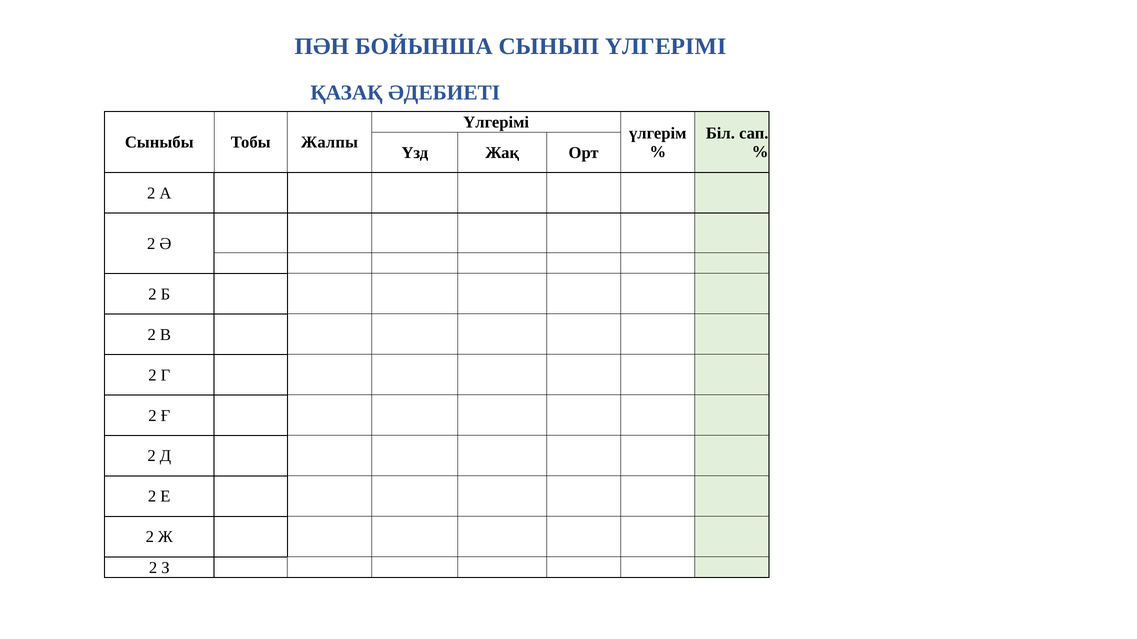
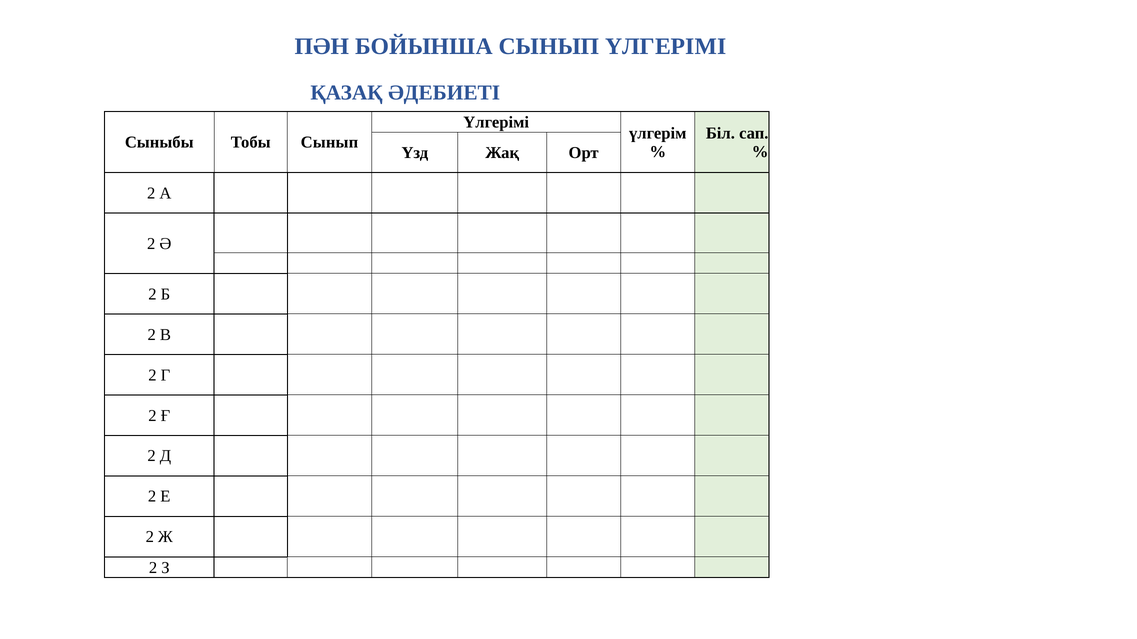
Тобы Жалпы: Жалпы -> Сынып
